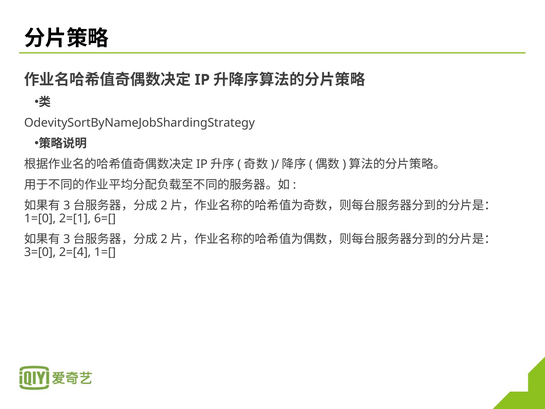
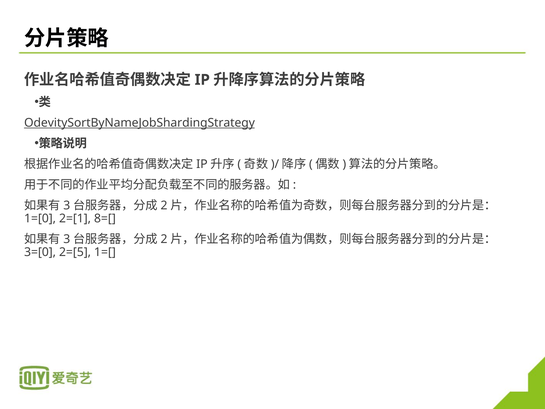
OdevitySortByNameJobShardingStrategy underline: none -> present
6=[: 6=[ -> 8=[
2=[4: 2=[4 -> 2=[5
